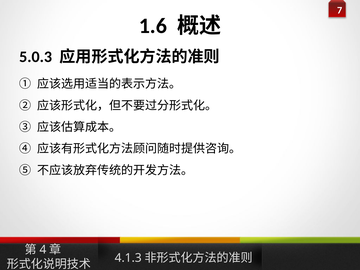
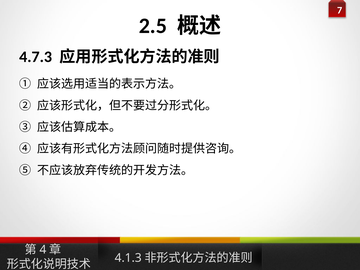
1.6: 1.6 -> 2.5
5.0.3: 5.0.3 -> 4.7.3
